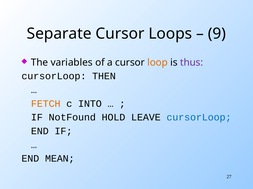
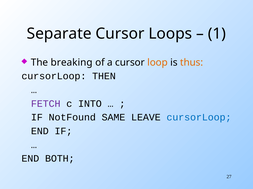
9: 9 -> 1
variables: variables -> breaking
thus colour: purple -> orange
FETCH colour: orange -> purple
HOLD: HOLD -> SAME
MEAN: MEAN -> BOTH
